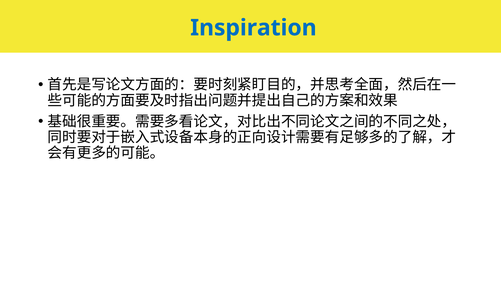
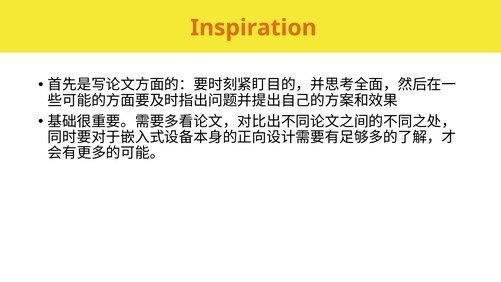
Inspiration colour: blue -> orange
